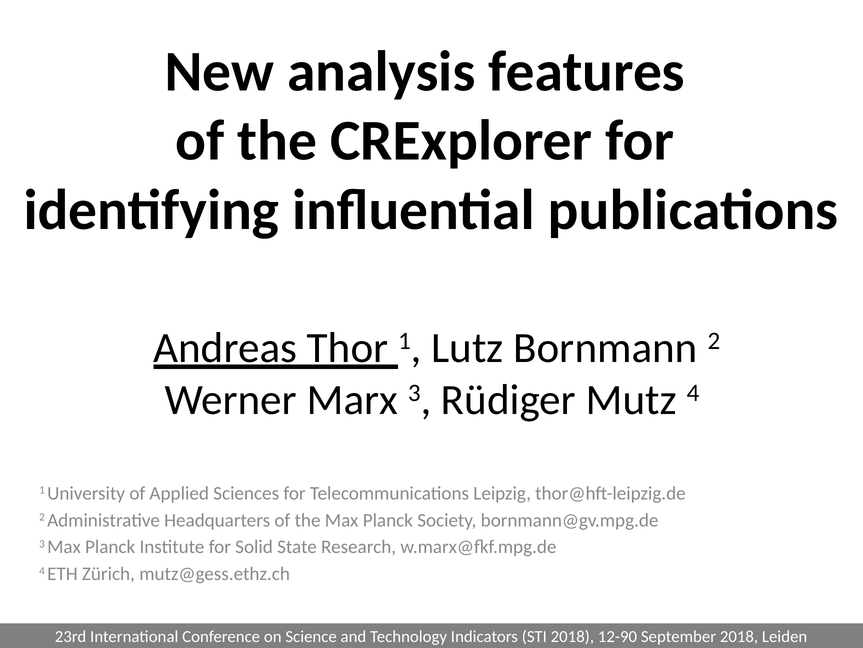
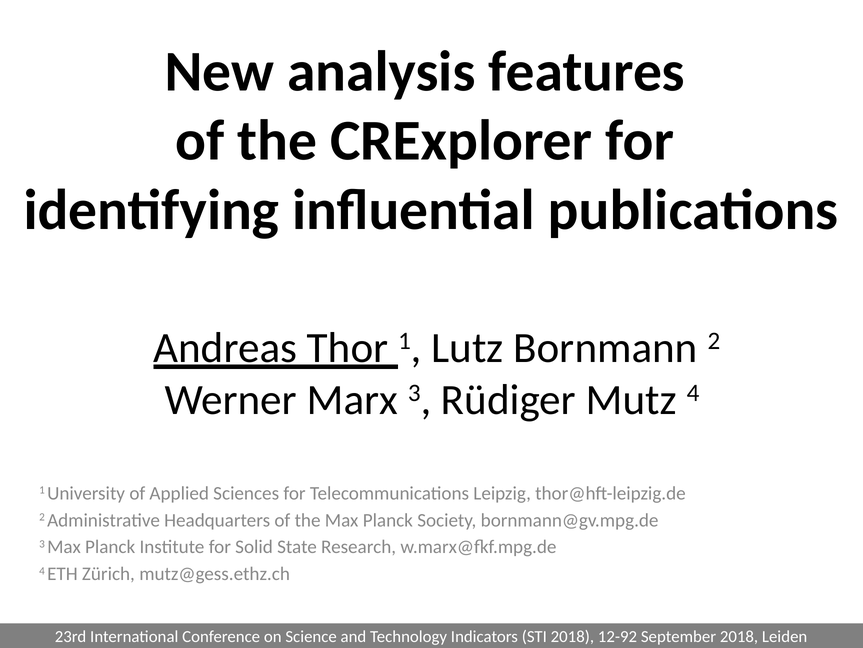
12-90: 12-90 -> 12-92
